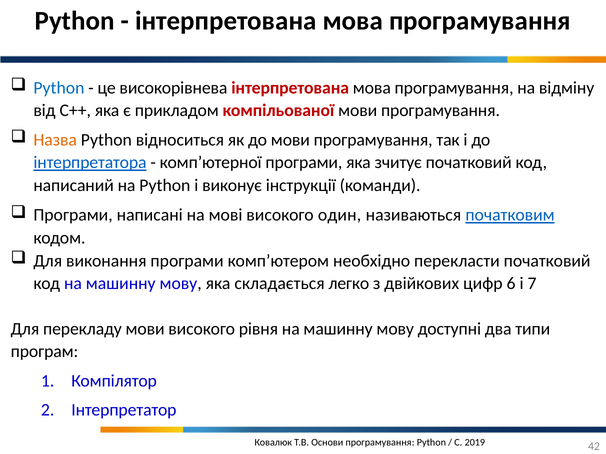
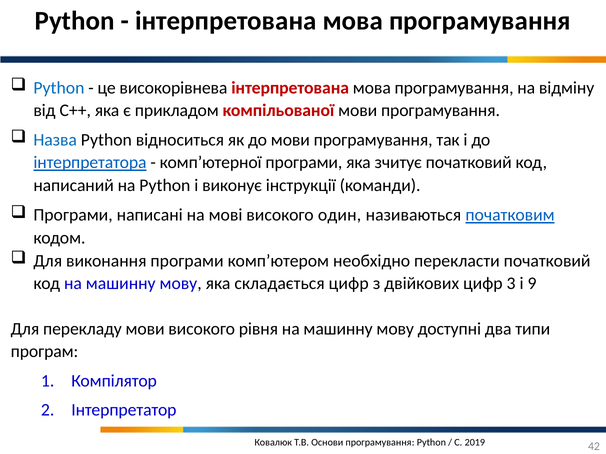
Назва colour: orange -> blue
складається легко: легко -> цифр
6: 6 -> 3
7: 7 -> 9
